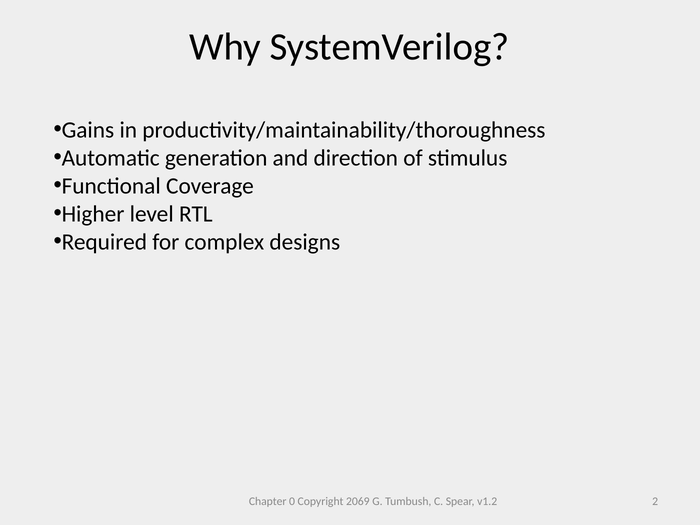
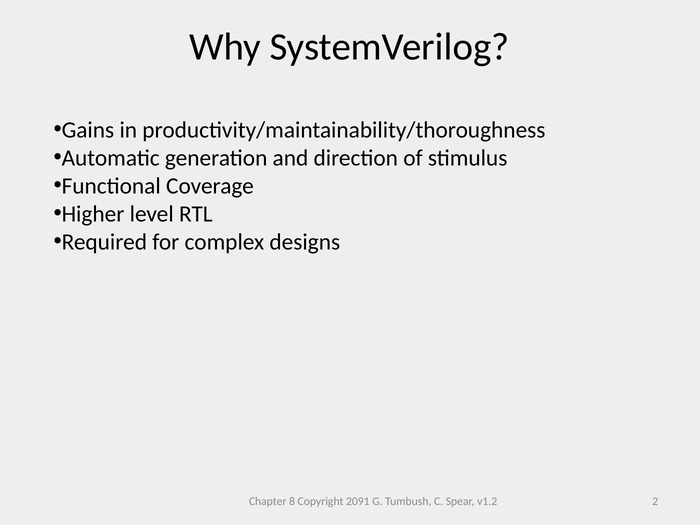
0: 0 -> 8
2069: 2069 -> 2091
